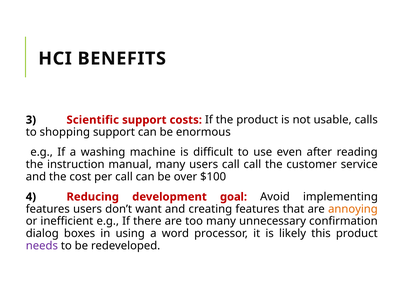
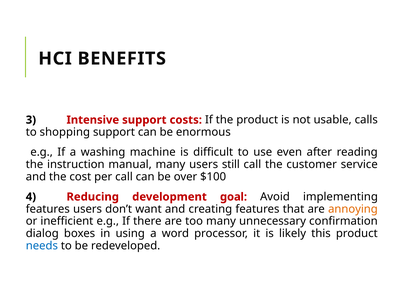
Scientific: Scientific -> Intensive
users call: call -> still
needs colour: purple -> blue
